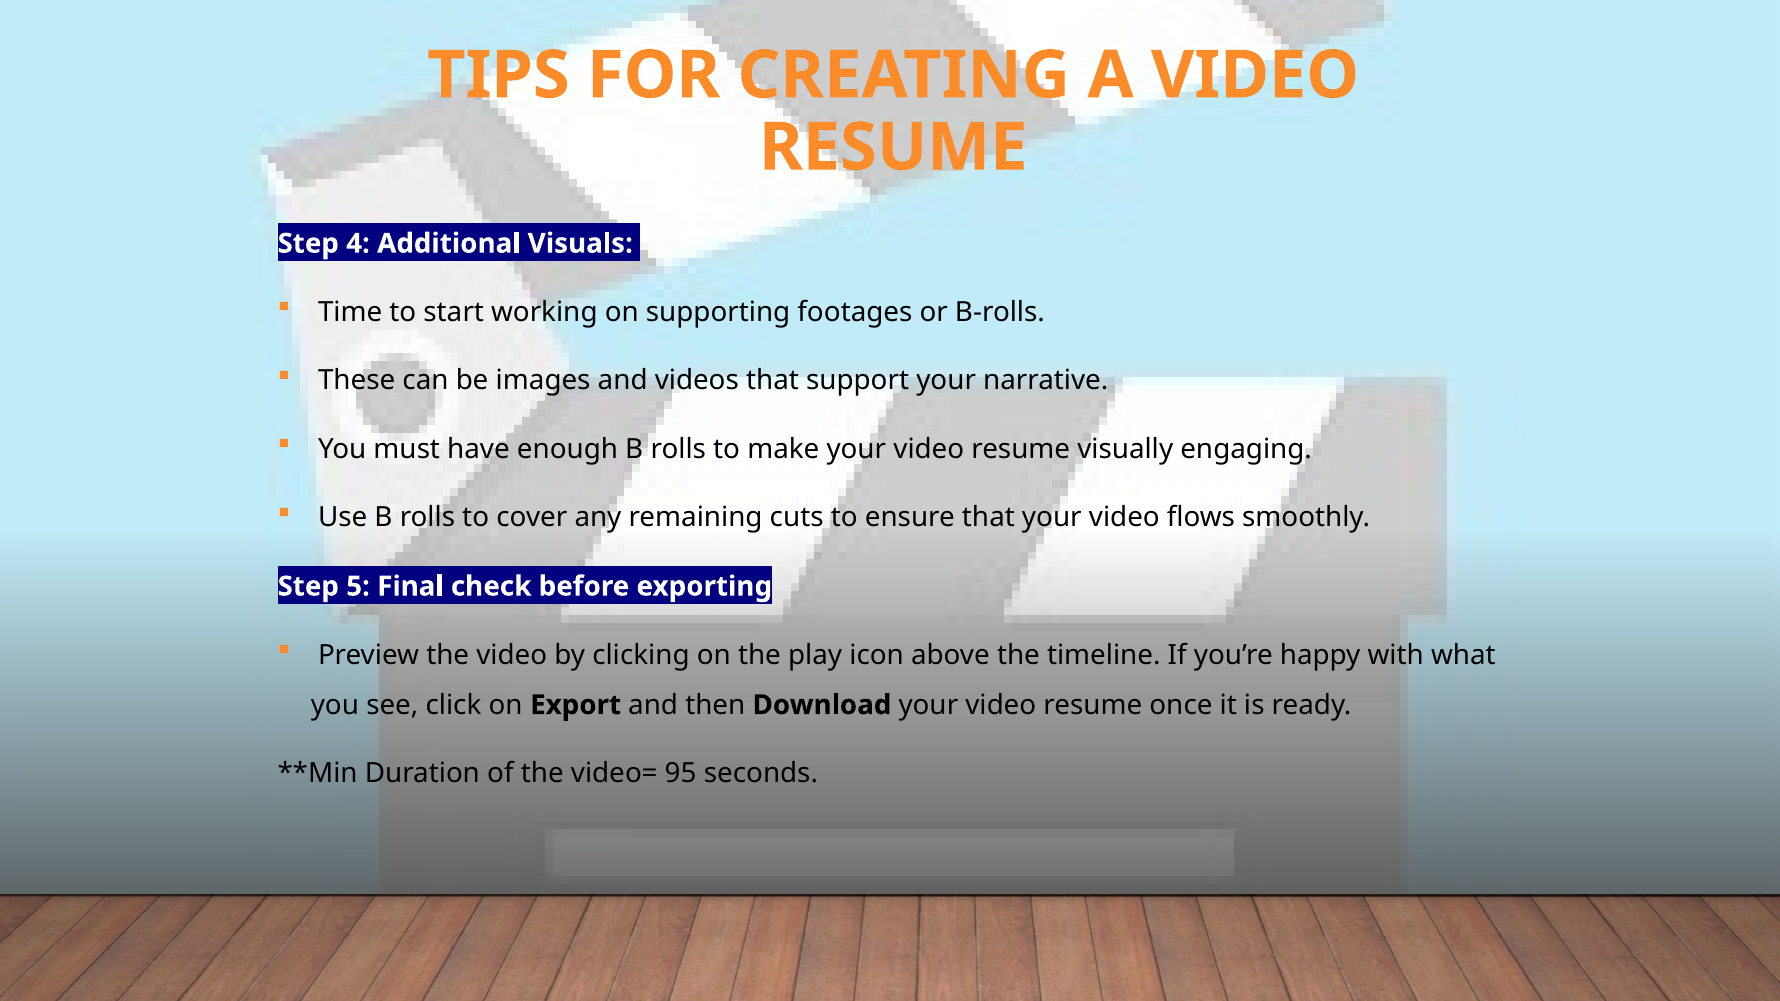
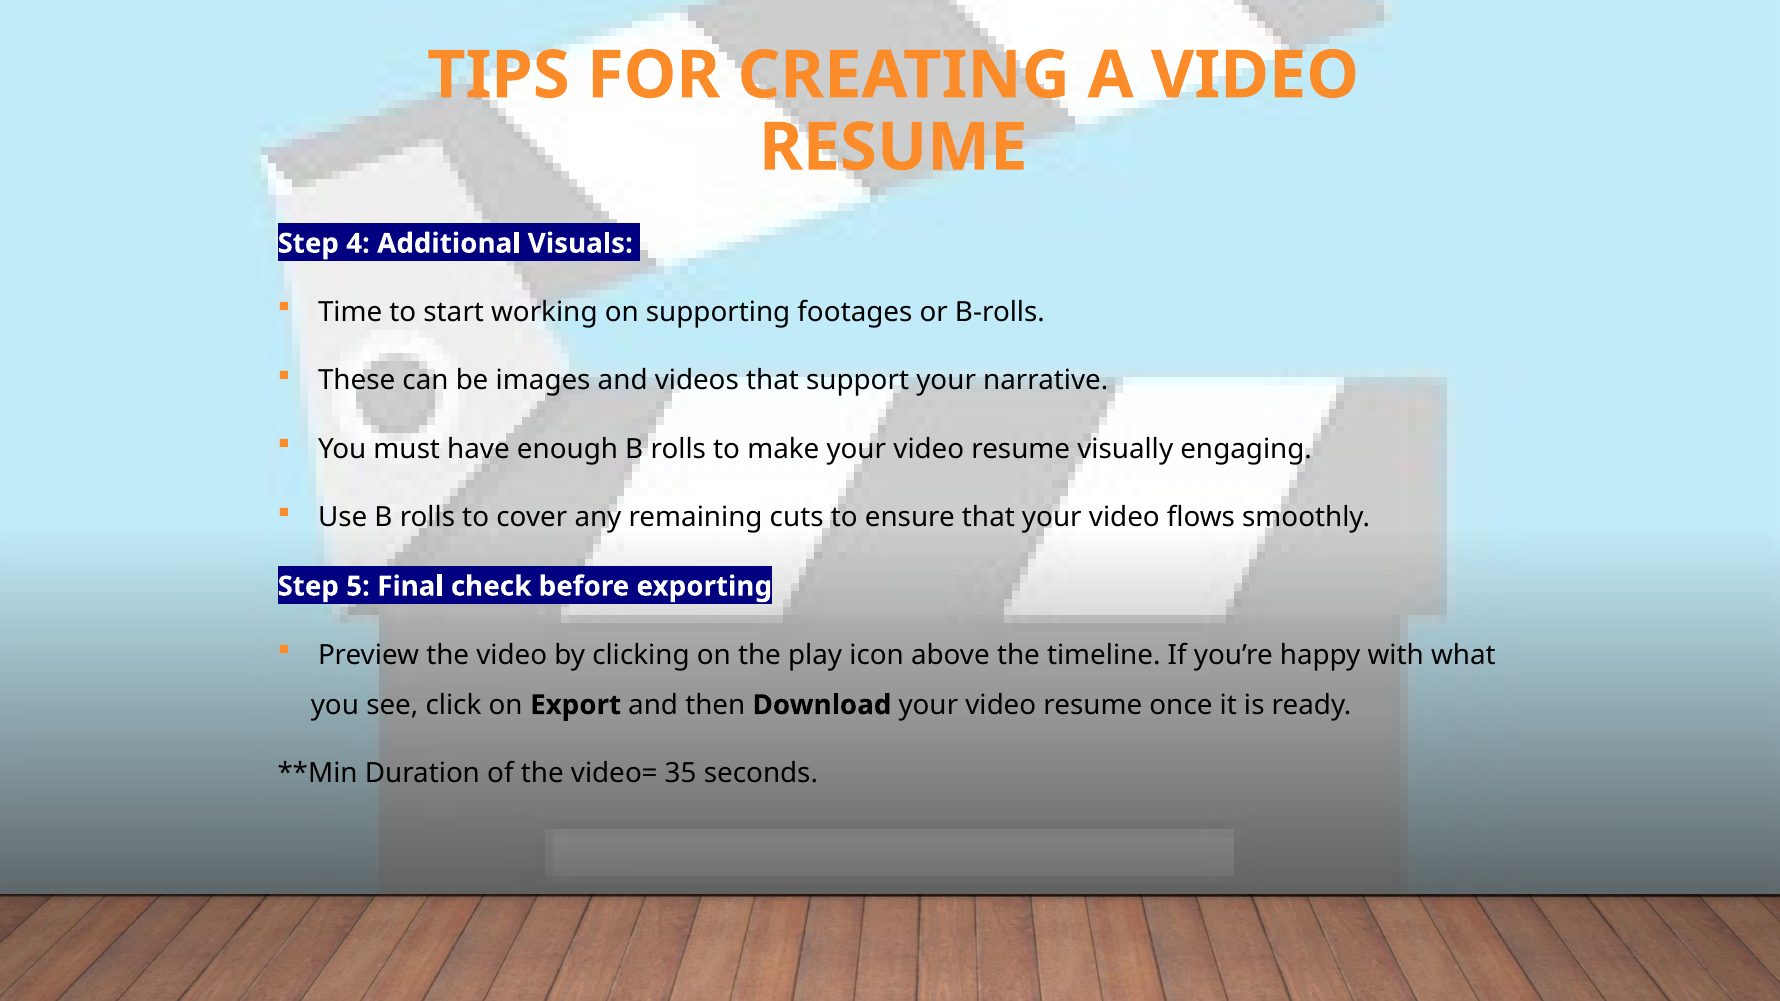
95: 95 -> 35
